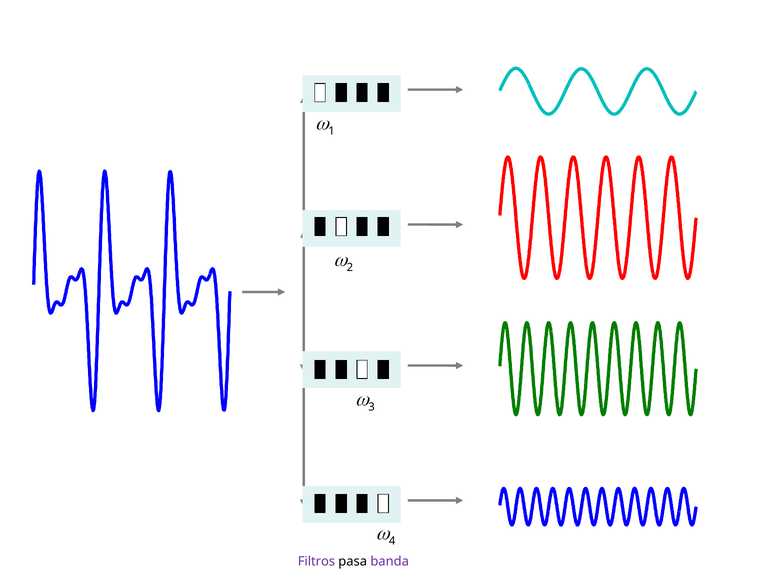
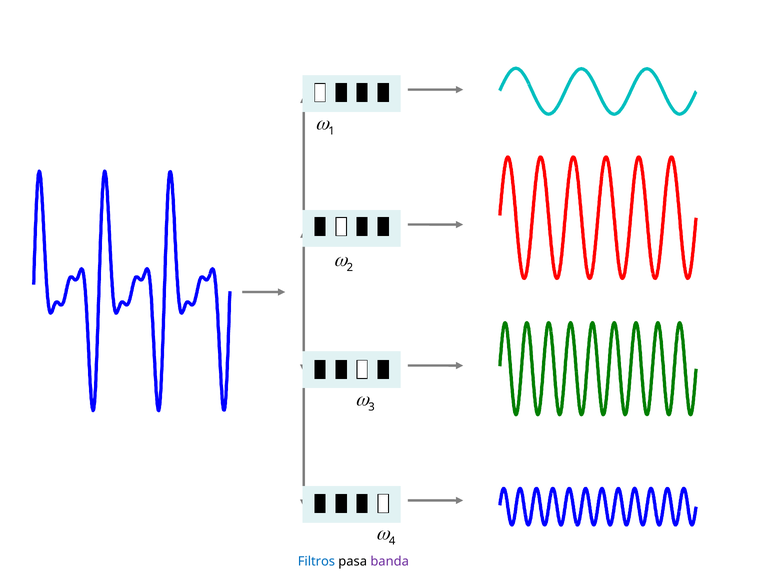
Filtros colour: purple -> blue
